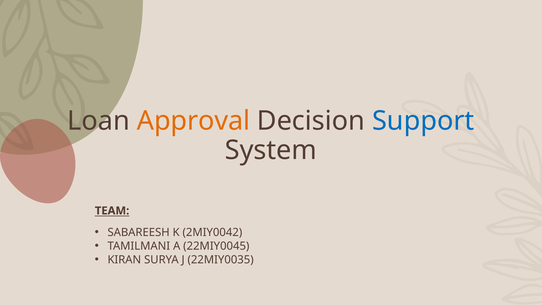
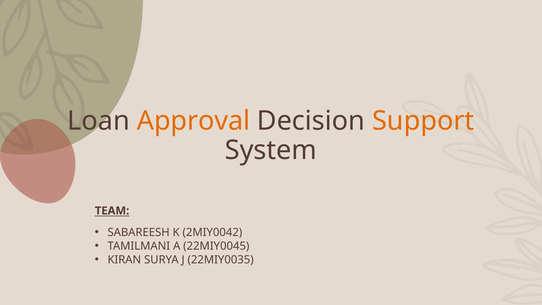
Support colour: blue -> orange
